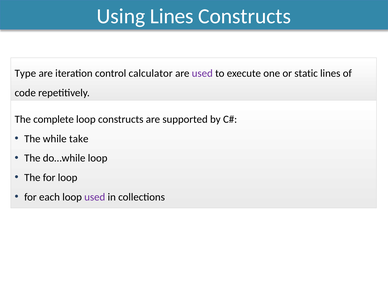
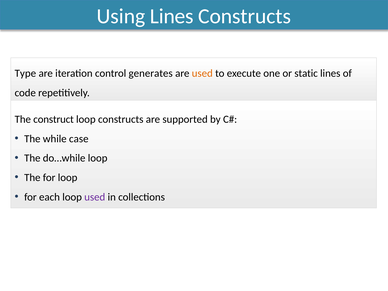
calculator: calculator -> generates
used at (202, 73) colour: purple -> orange
complete: complete -> construct
take: take -> case
